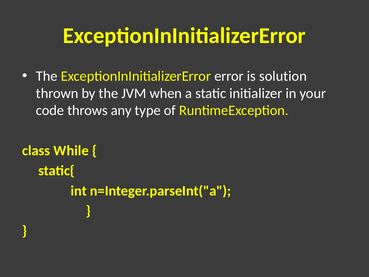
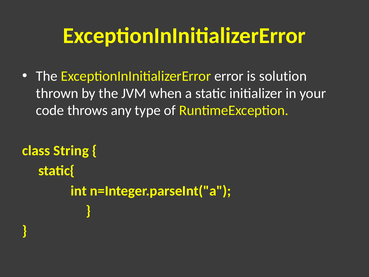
While: While -> String
